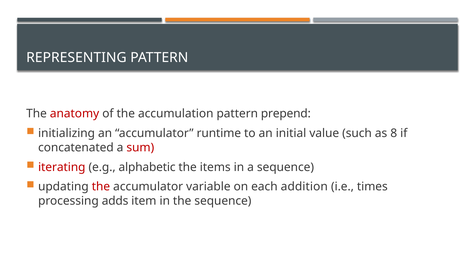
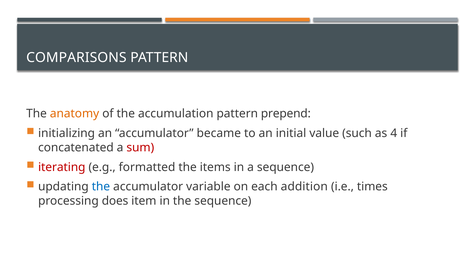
REPRESENTING: REPRESENTING -> COMPARISONS
anatomy colour: red -> orange
runtime: runtime -> became
8: 8 -> 4
alphabetic: alphabetic -> formatted
the at (101, 187) colour: red -> blue
adds: adds -> does
